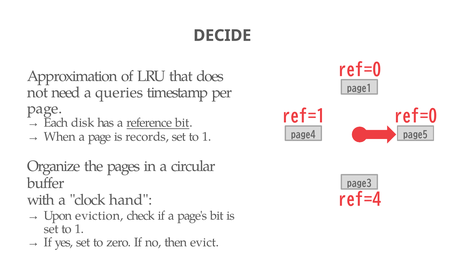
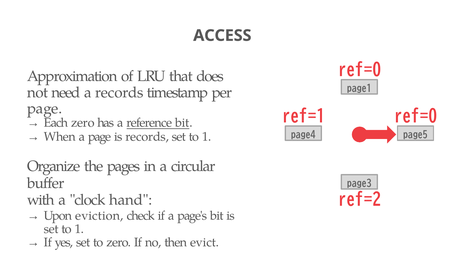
DECIDE: DECIDE -> ACCESS
a queries: queries -> records
Each disk: disk -> zero
ref=4: ref=4 -> ref=2
